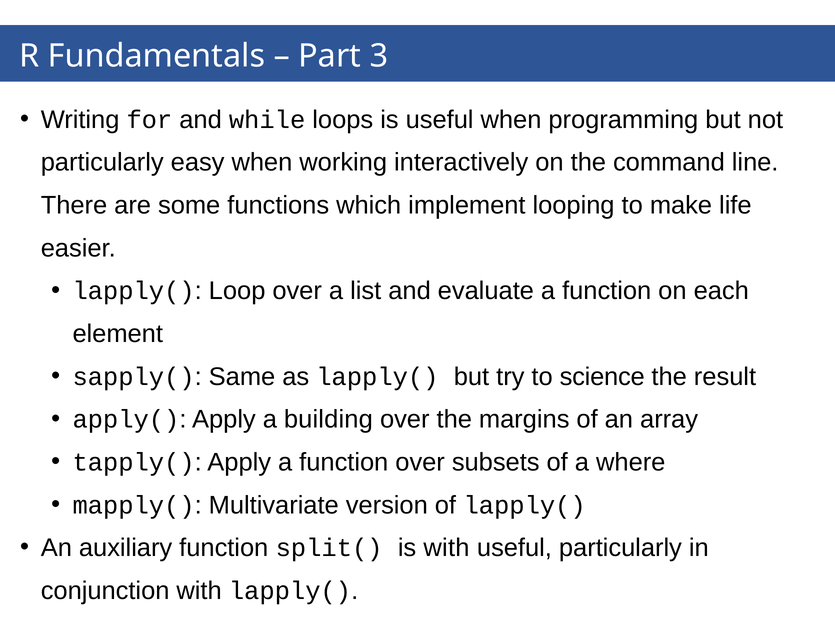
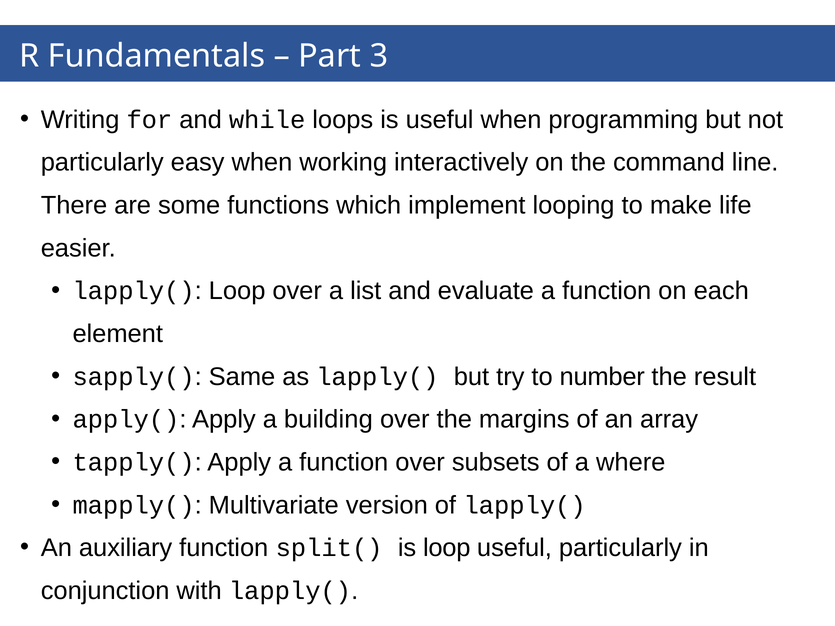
science: science -> number
is with: with -> loop
